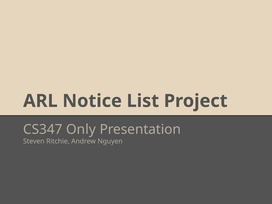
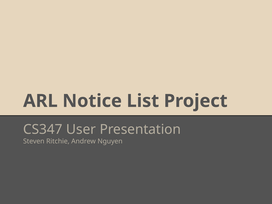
Only: Only -> User
